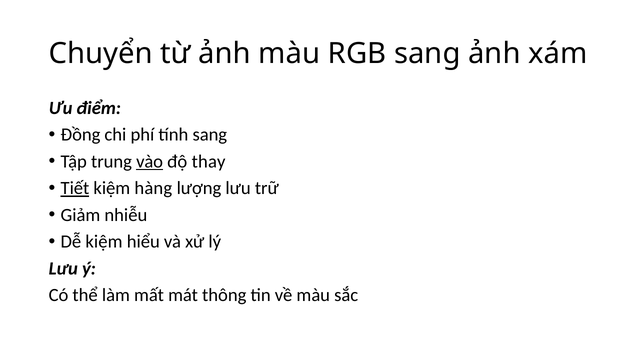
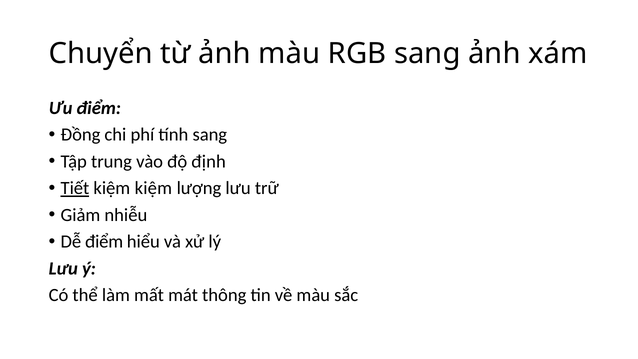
vào underline: present -> none
thay: thay -> định
kiệm hàng: hàng -> kiệm
Dễ kiệm: kiệm -> điểm
